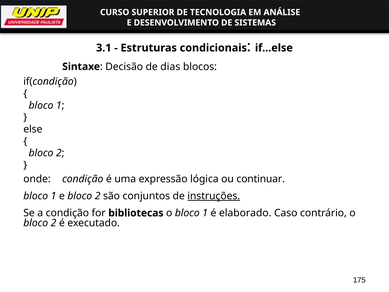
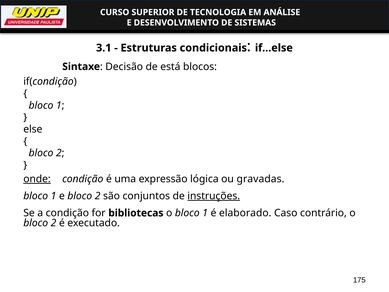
dias: dias -> está
onde underline: none -> present
continuar: continuar -> gravadas
